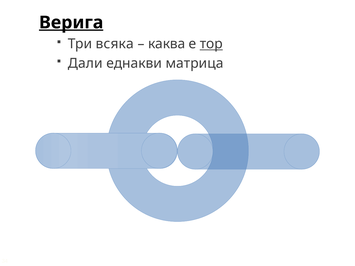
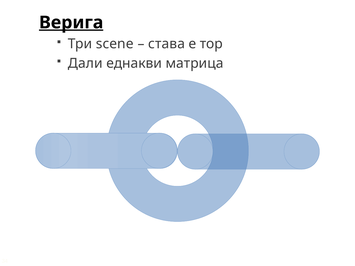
всяка: всяка -> scene
каква: каква -> става
тор underline: present -> none
